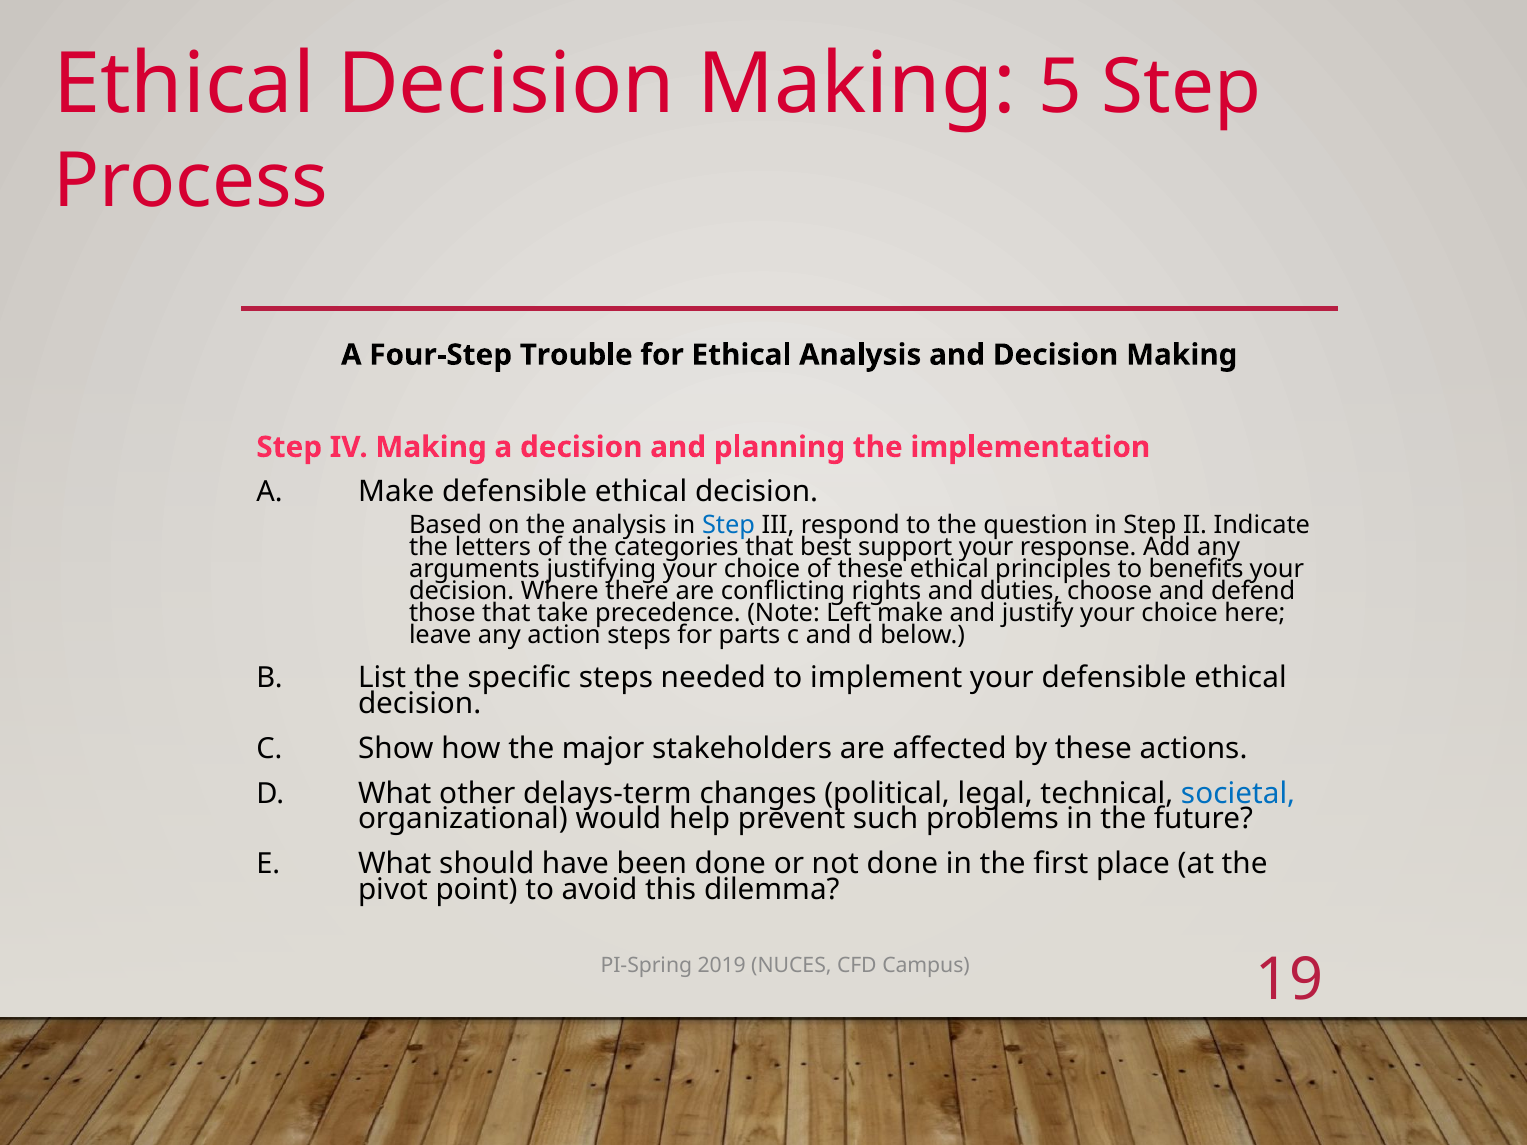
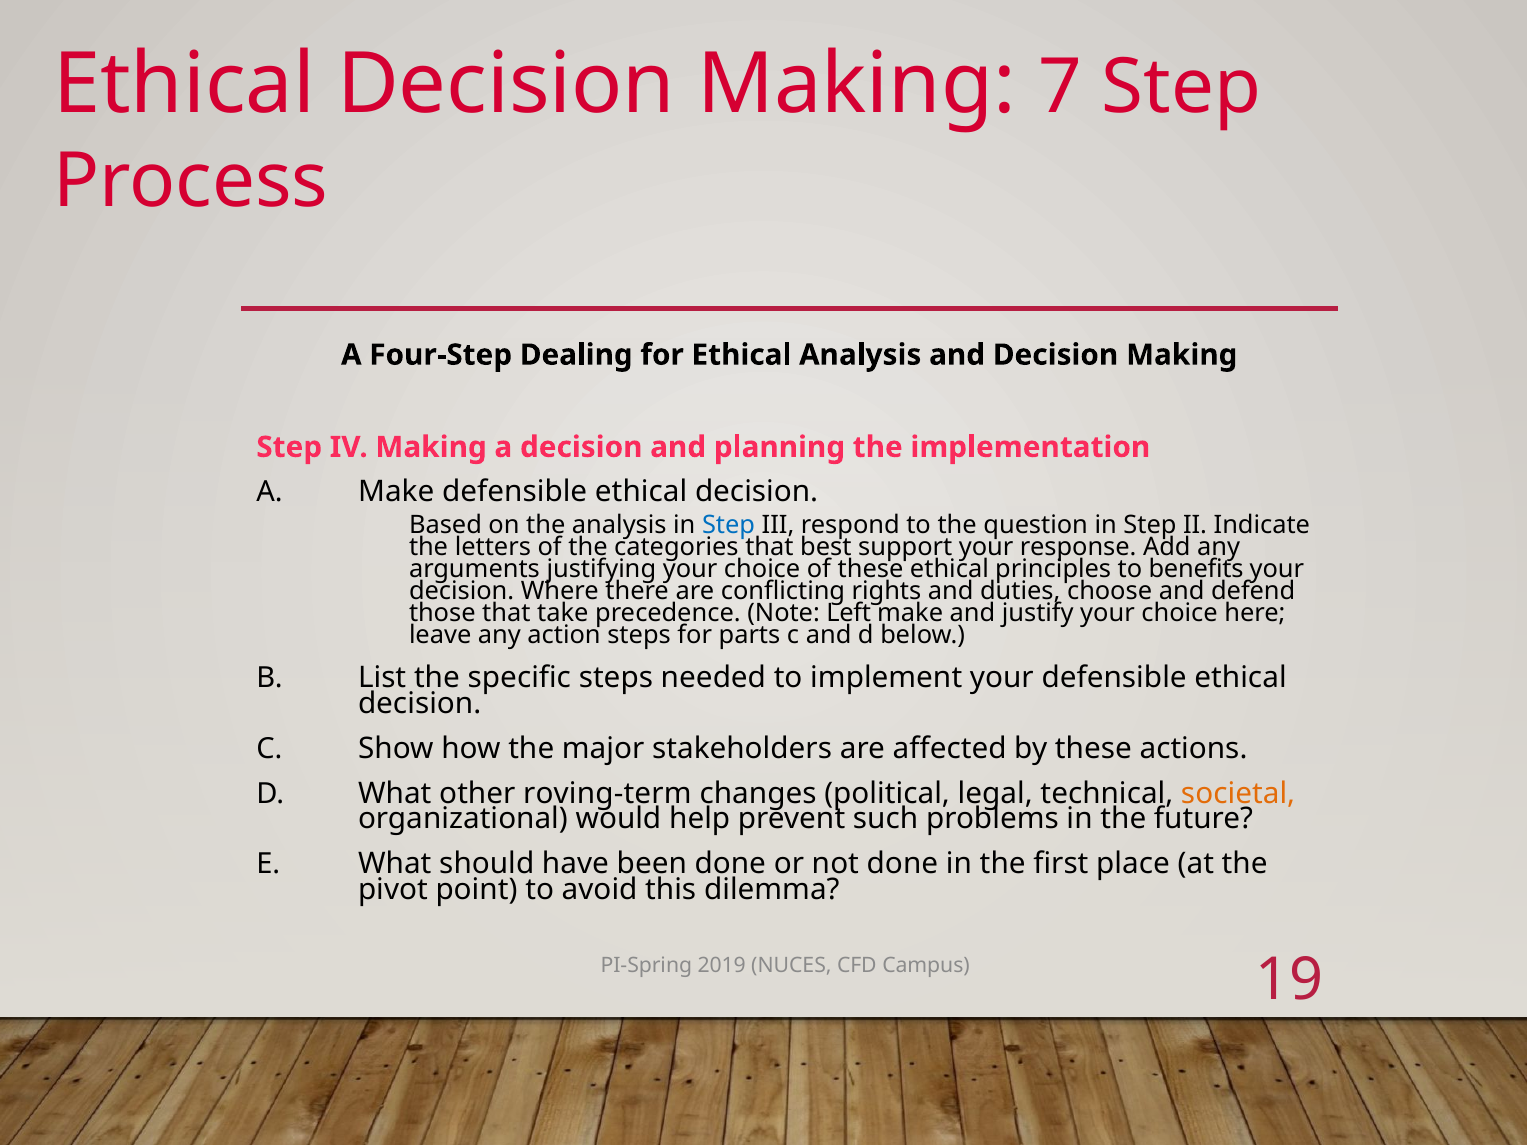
5: 5 -> 7
Trouble: Trouble -> Dealing
delays-term: delays-term -> roving-term
societal colour: blue -> orange
